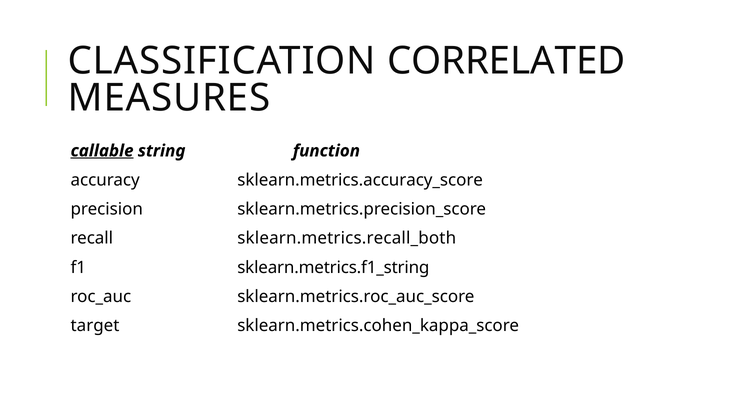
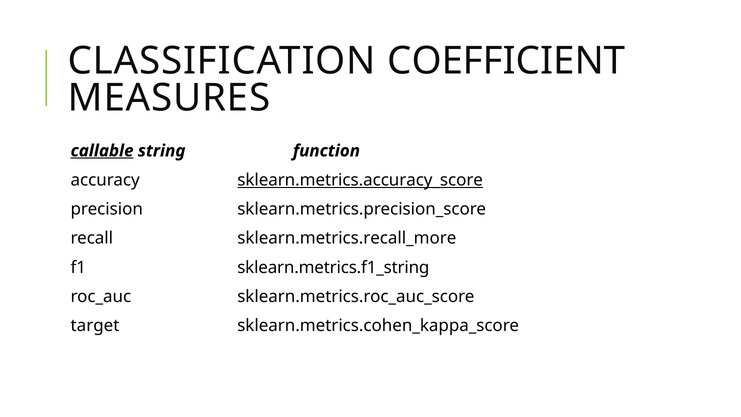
CORRELATED: CORRELATED -> COEFFICIENT
sklearn.metrics.accuracy_score underline: none -> present
sklearn.metrics.recall_both: sklearn.metrics.recall_both -> sklearn.metrics.recall_more
